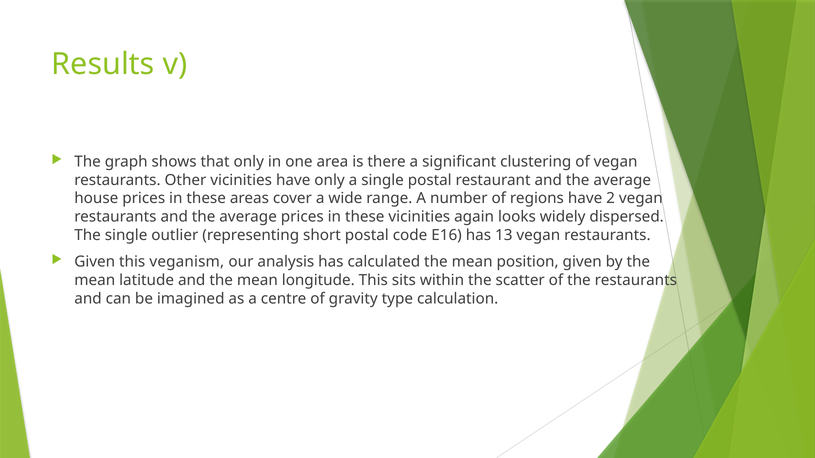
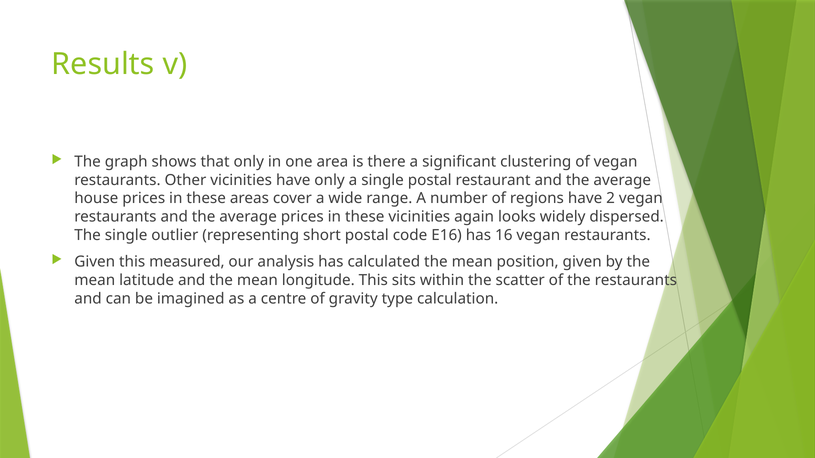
13: 13 -> 16
veganism: veganism -> measured
